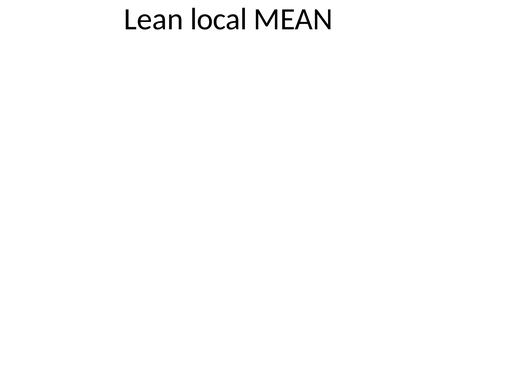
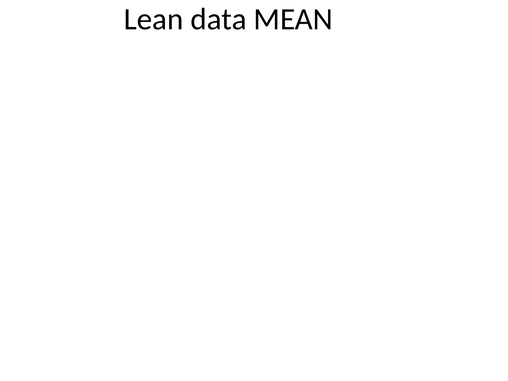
local: local -> data
